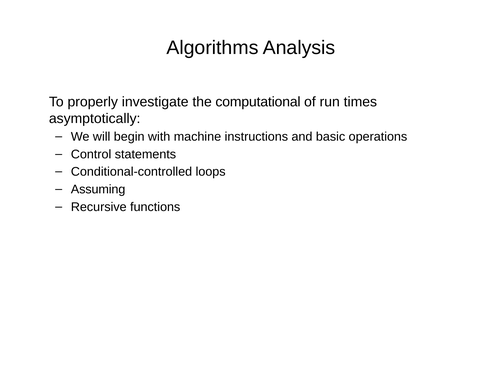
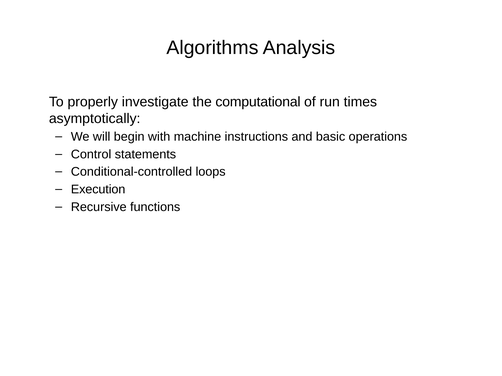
Assuming: Assuming -> Execution
